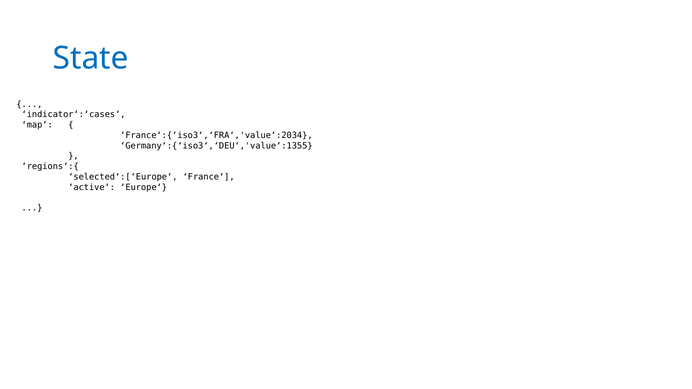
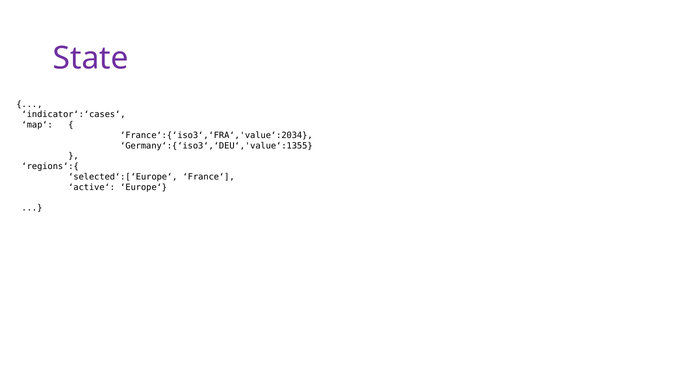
State colour: blue -> purple
